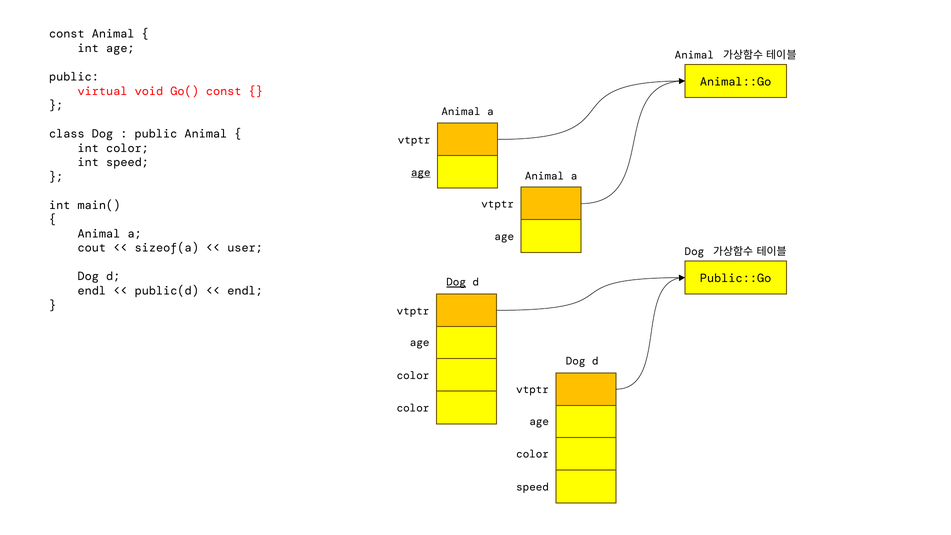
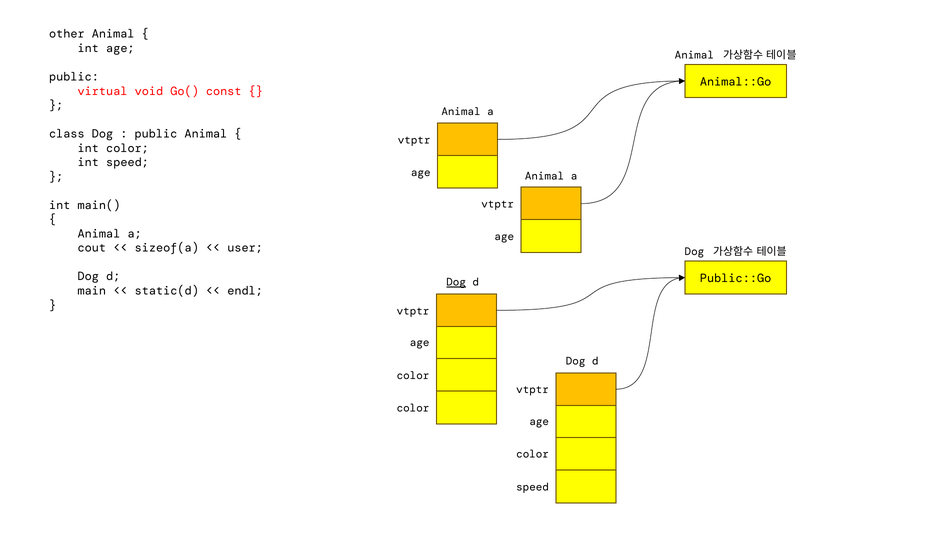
const at (67, 34): const -> other
age at (421, 172) underline: present -> none
endl at (92, 291): endl -> main
public(d: public(d -> static(d
